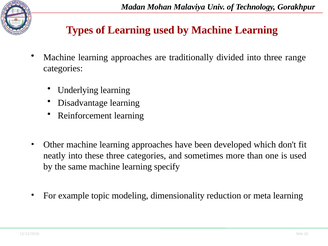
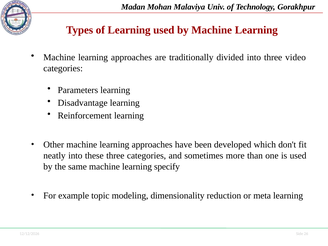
range: range -> video
Underlying: Underlying -> Parameters
